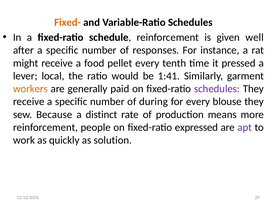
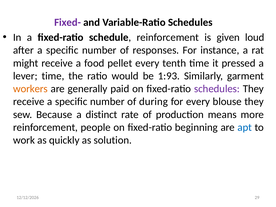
Fixed- colour: orange -> purple
well: well -> loud
lever local: local -> time
1:41: 1:41 -> 1:93
expressed: expressed -> beginning
apt colour: purple -> blue
